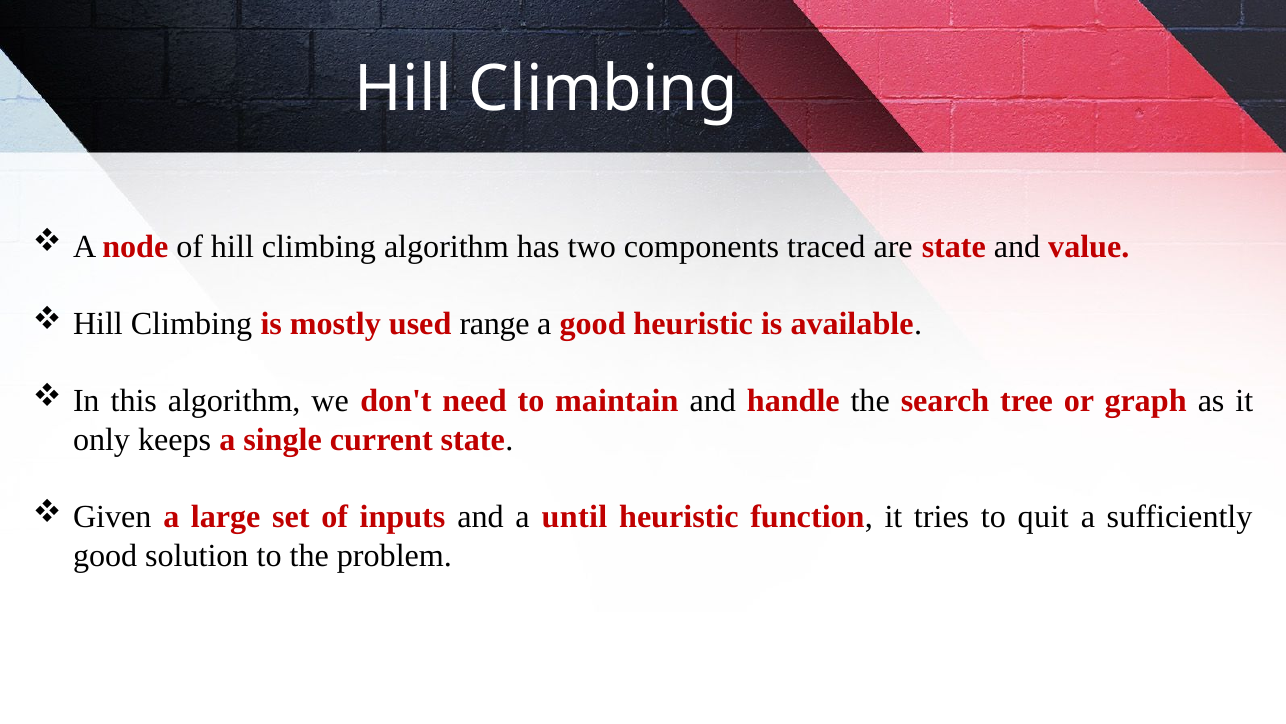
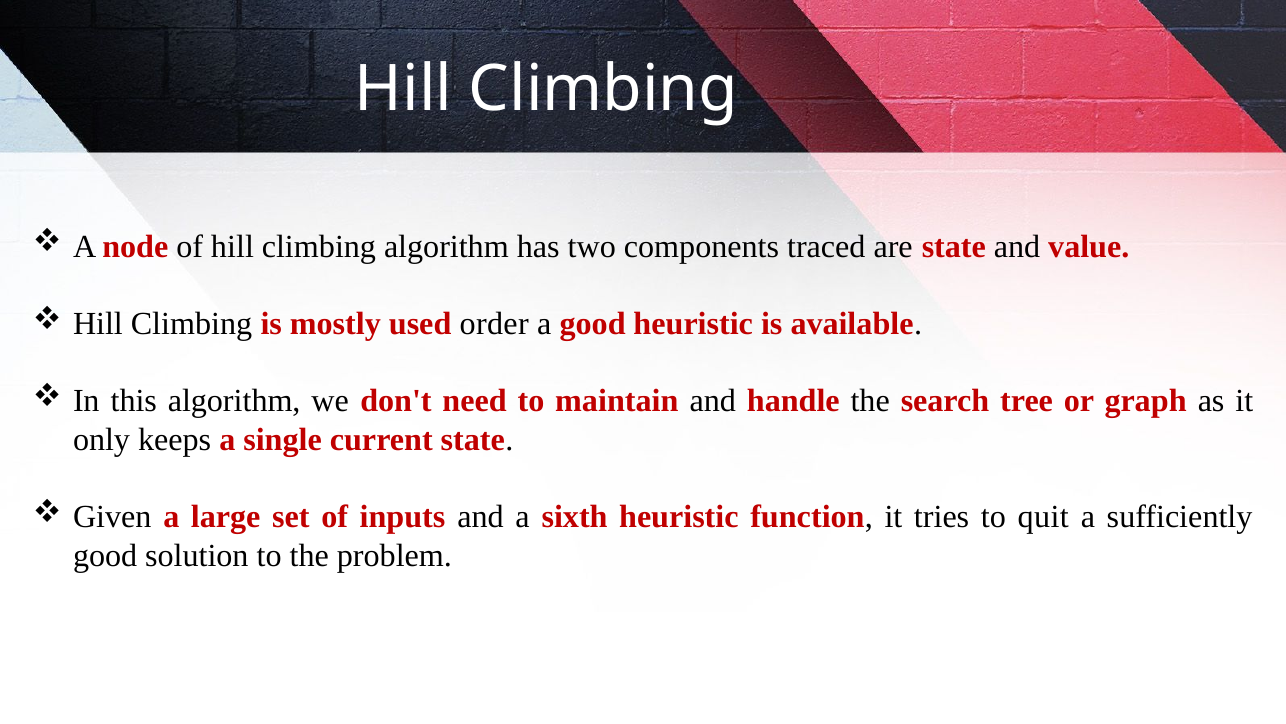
range: range -> order
until: until -> sixth
